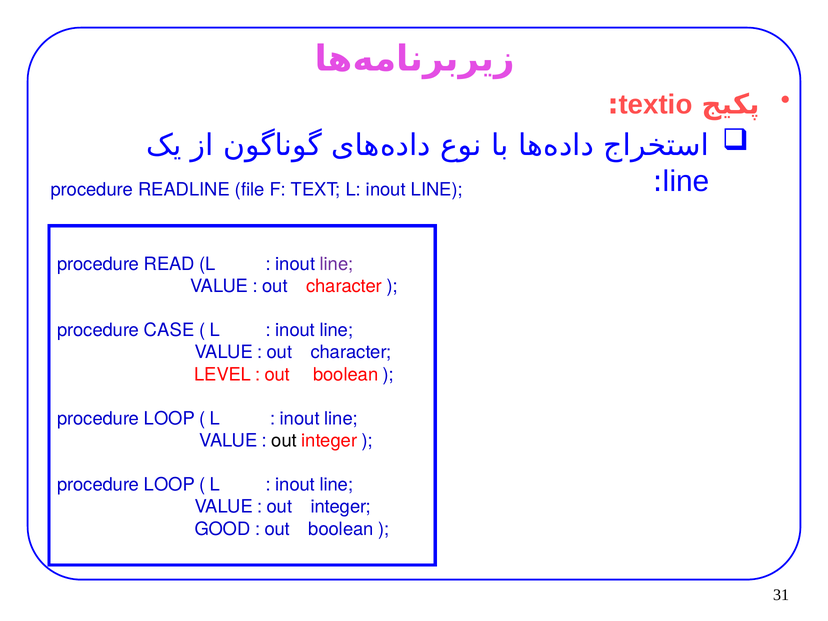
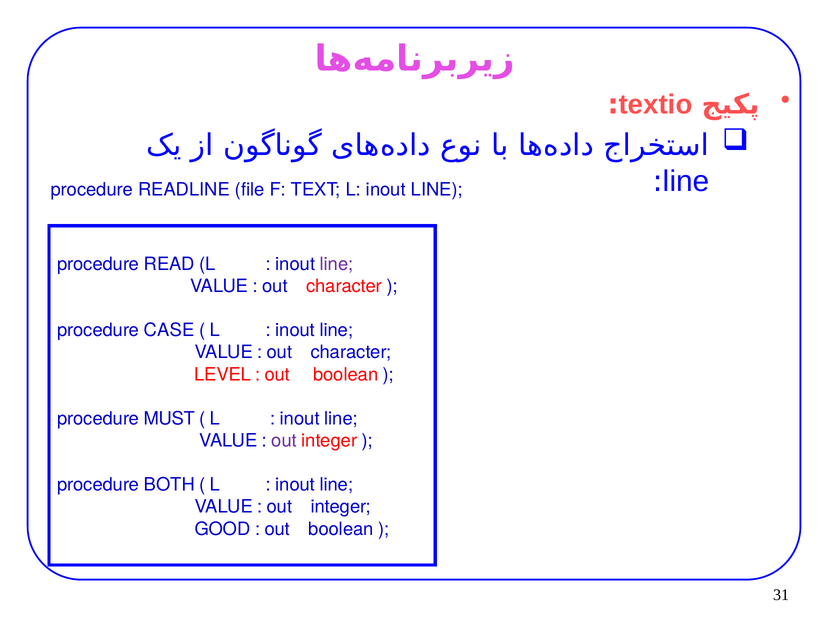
LOOP at (169, 419): LOOP -> MUST
out at (284, 441) colour: black -> purple
LOOP at (169, 485): LOOP -> BOTH
